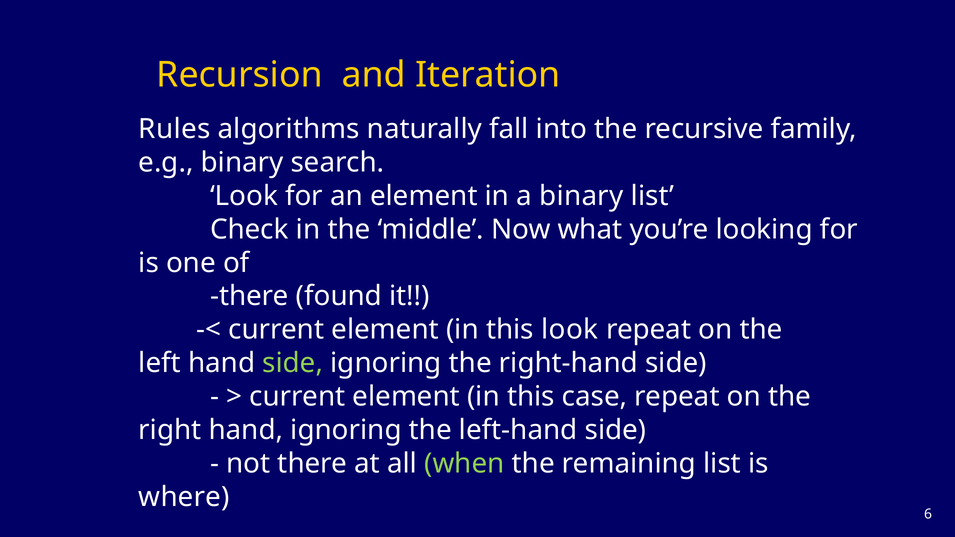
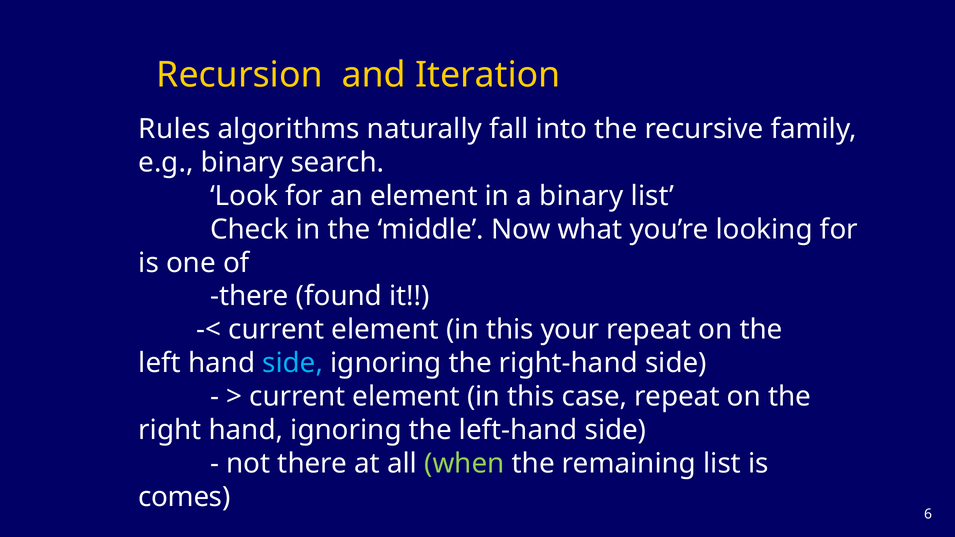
this look: look -> your
side at (293, 363) colour: light green -> light blue
where: where -> comes
